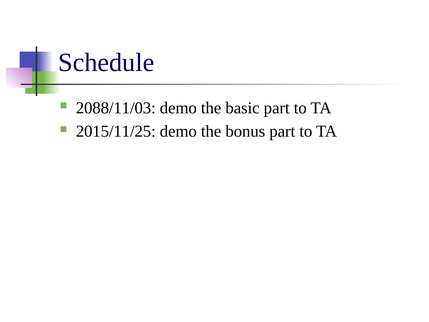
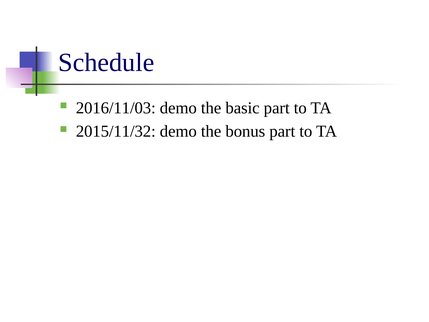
2088/11/03: 2088/11/03 -> 2016/11/03
2015/11/25: 2015/11/25 -> 2015/11/32
